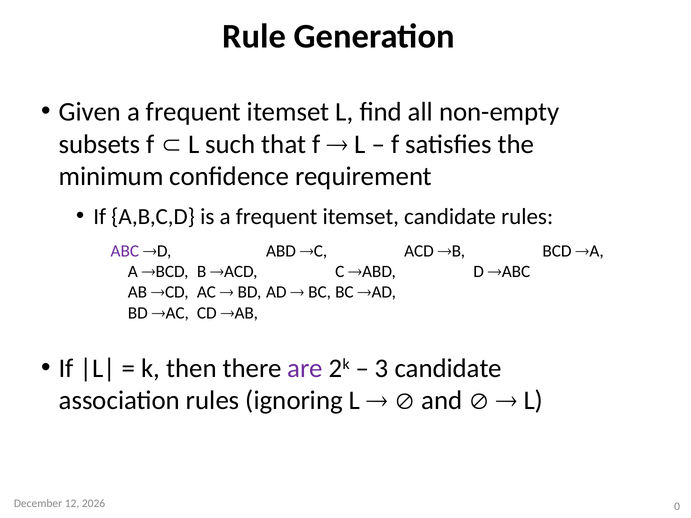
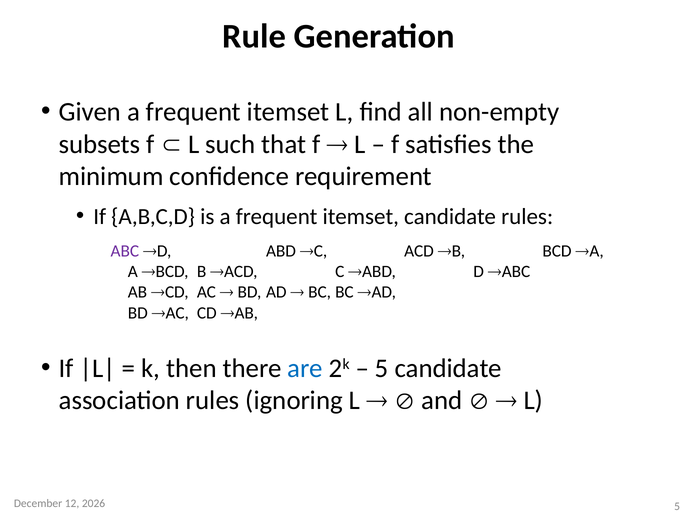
are colour: purple -> blue
3 at (382, 368): 3 -> 5
0 at (677, 507): 0 -> 5
